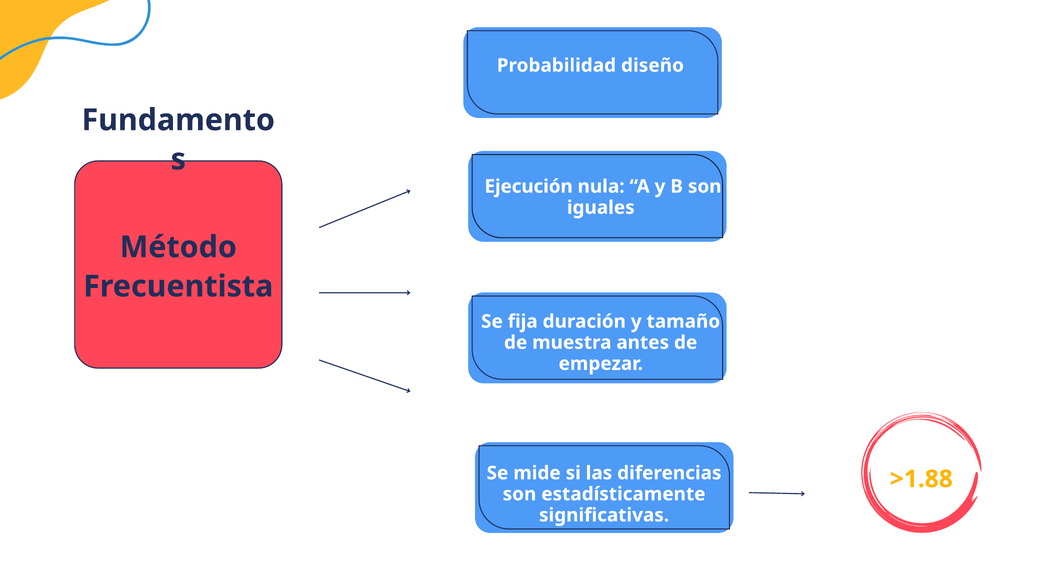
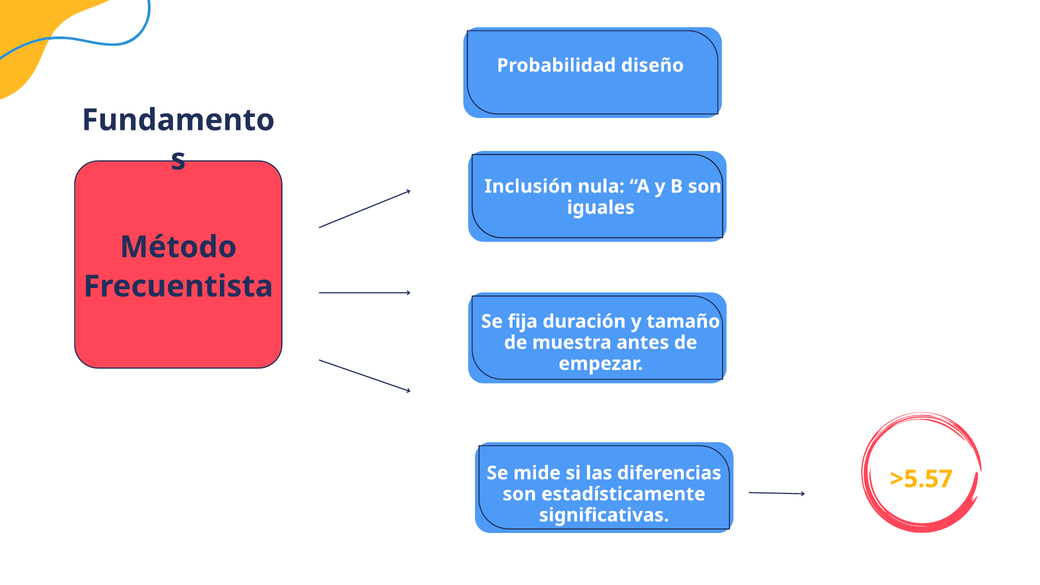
Ejecución: Ejecución -> Inclusión
>1.88: >1.88 -> >5.57
